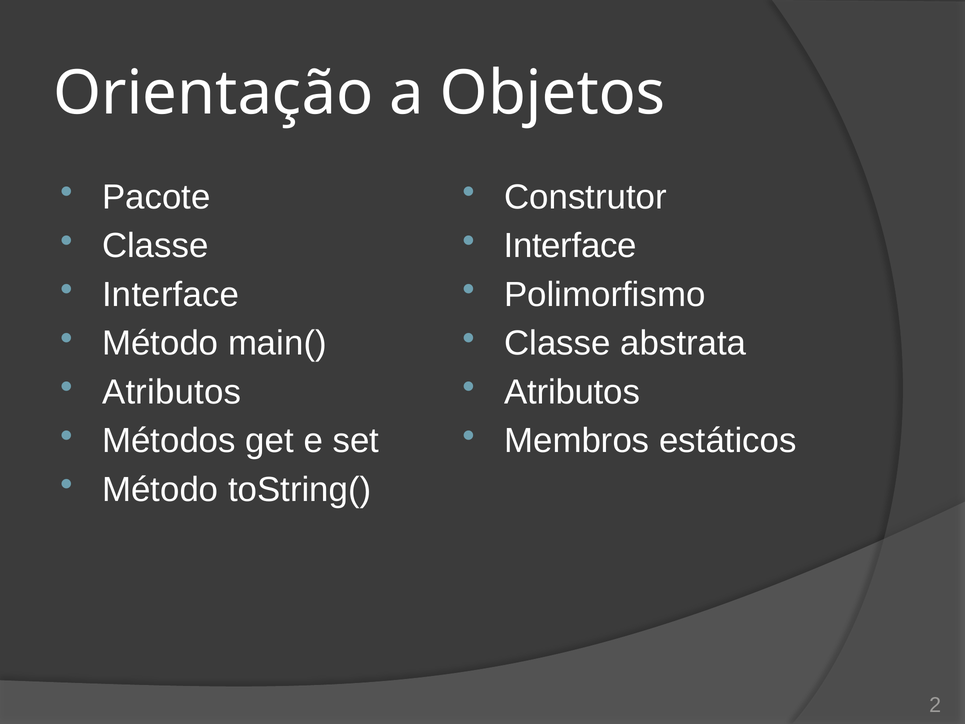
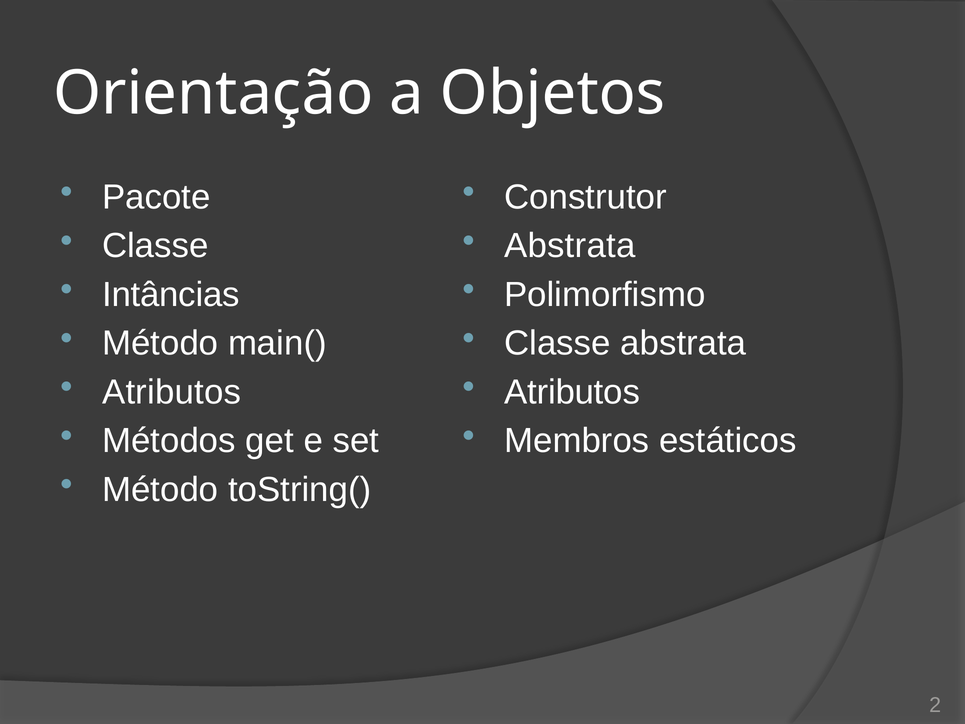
Interface at (570, 246): Interface -> Abstrata
Interface at (171, 295): Interface -> Intâncias
